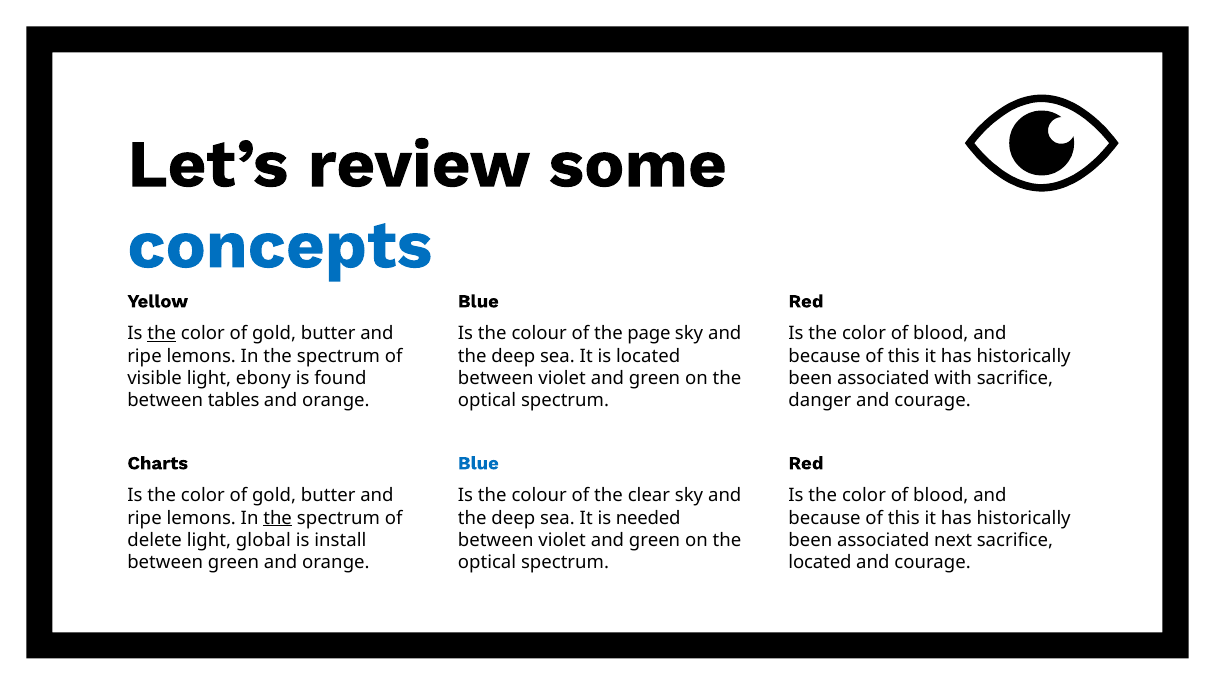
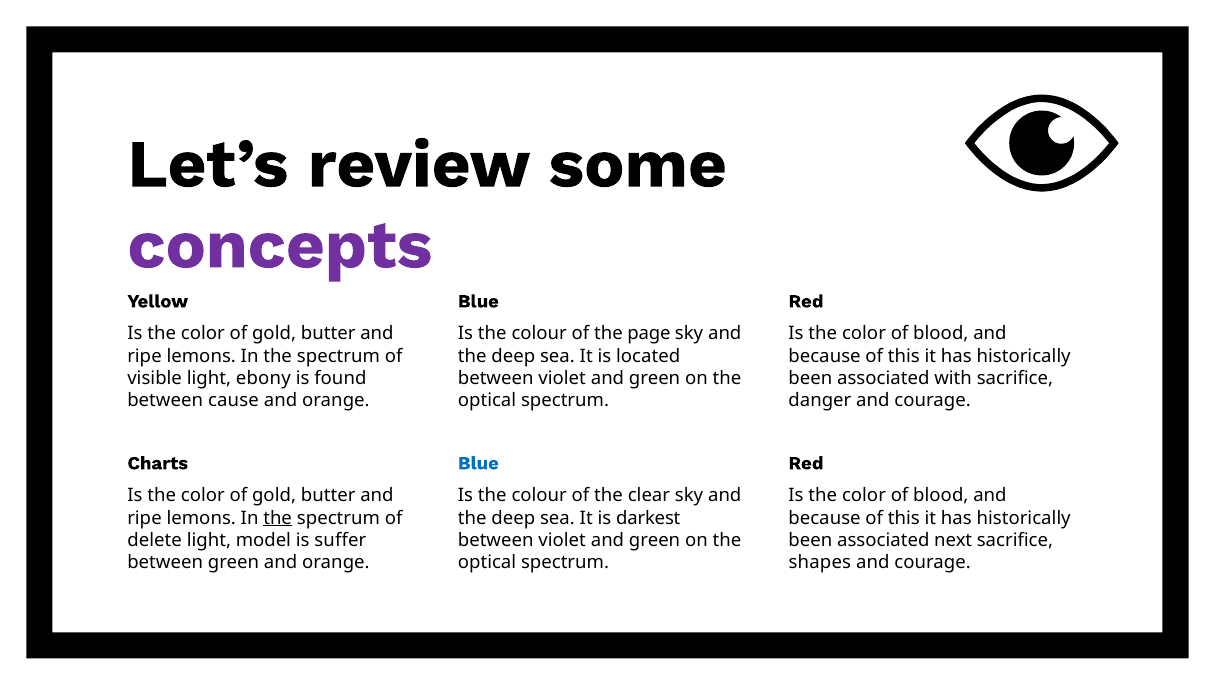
concepts colour: blue -> purple
the at (162, 334) underline: present -> none
tables: tables -> cause
needed: needed -> darkest
global: global -> model
install: install -> suffer
located at (820, 563): located -> shapes
